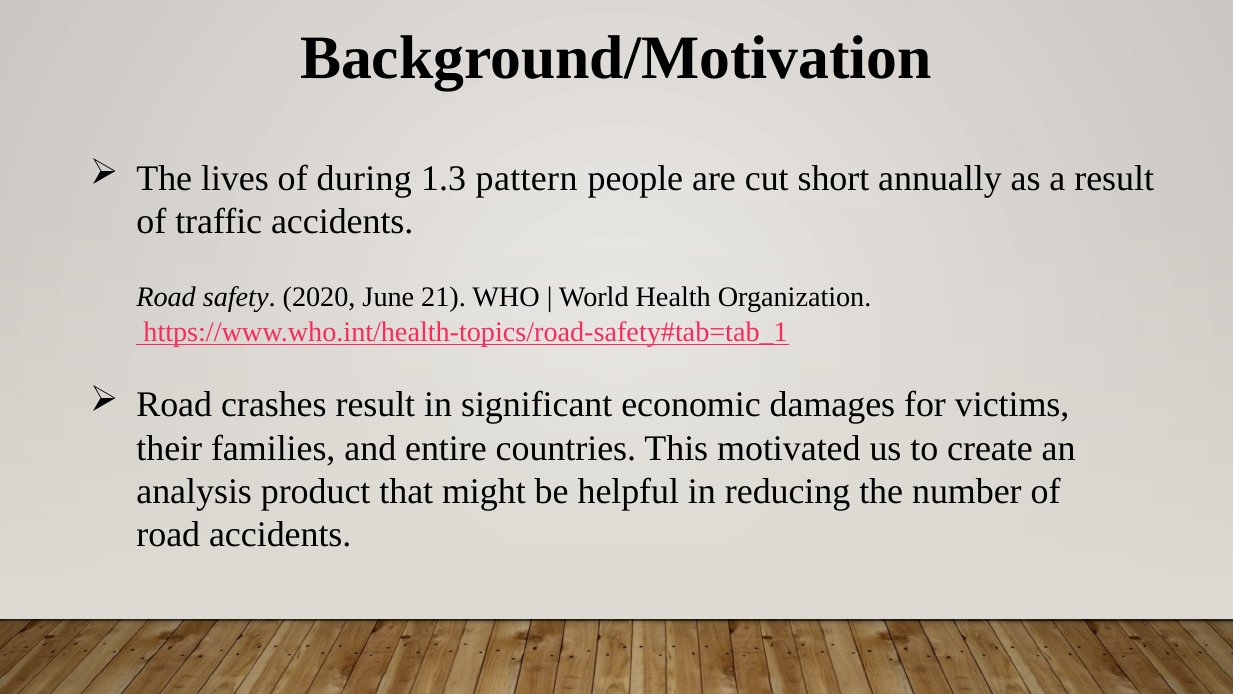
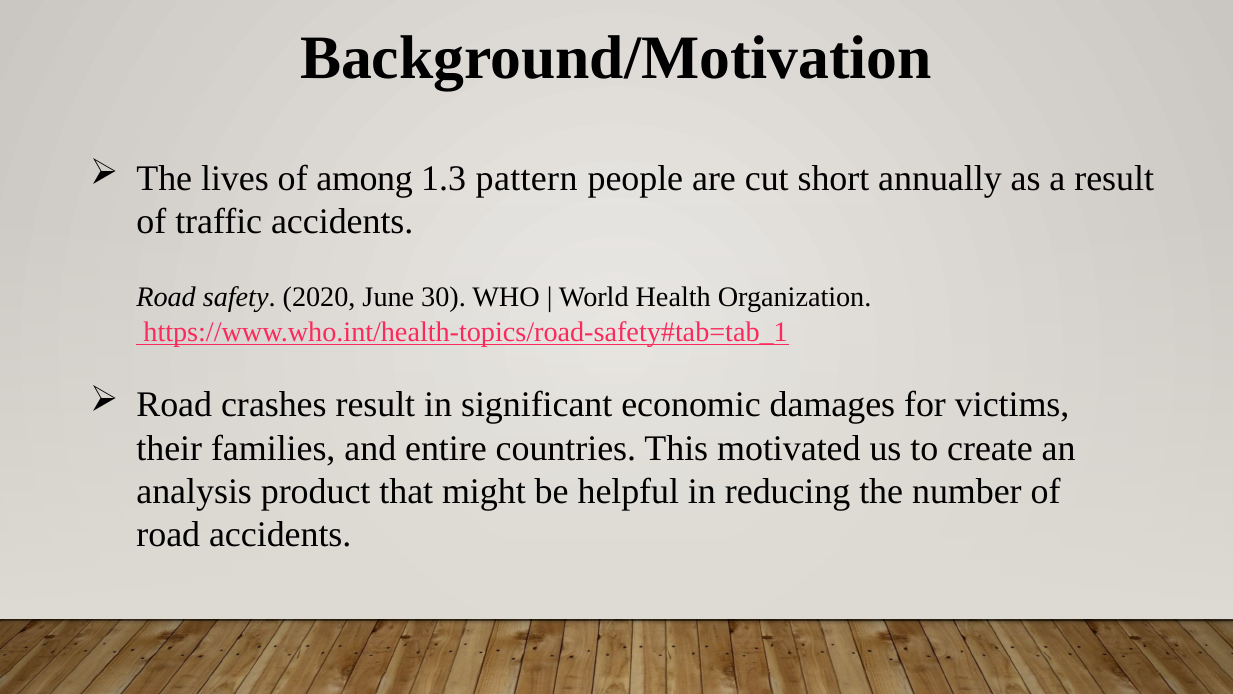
during: during -> among
21: 21 -> 30
